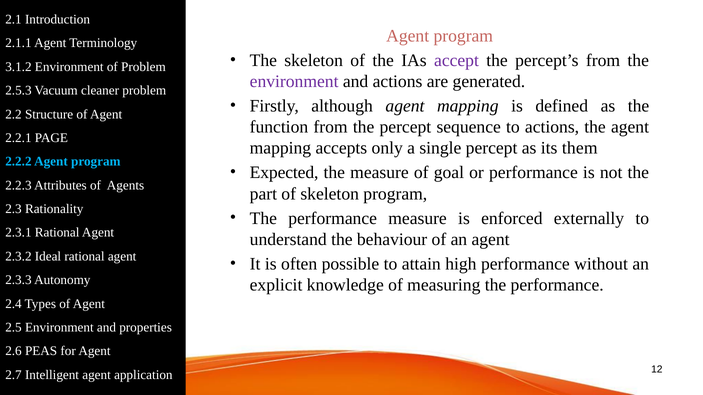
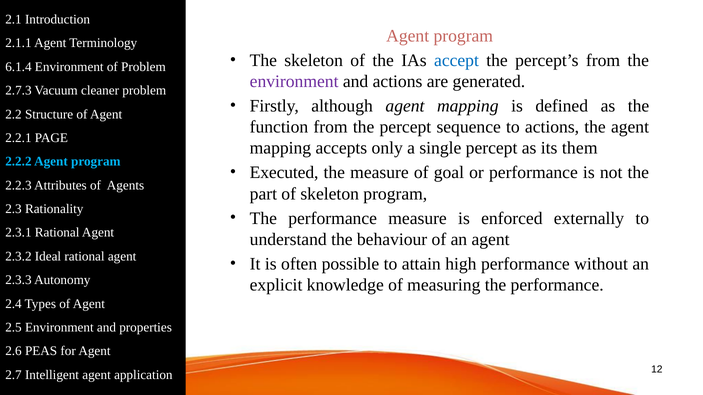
accept colour: purple -> blue
3.1.2: 3.1.2 -> 6.1.4
2.5.3: 2.5.3 -> 2.7.3
Expected: Expected -> Executed
